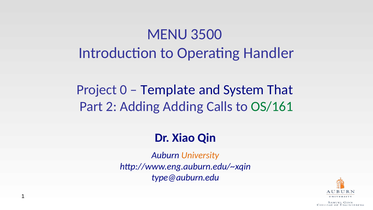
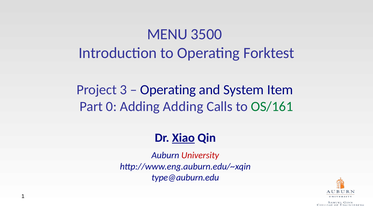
Handler: Handler -> Forktest
0: 0 -> 3
Template at (168, 90): Template -> Operating
That: That -> Item
2: 2 -> 0
Xiao underline: none -> present
University colour: orange -> red
